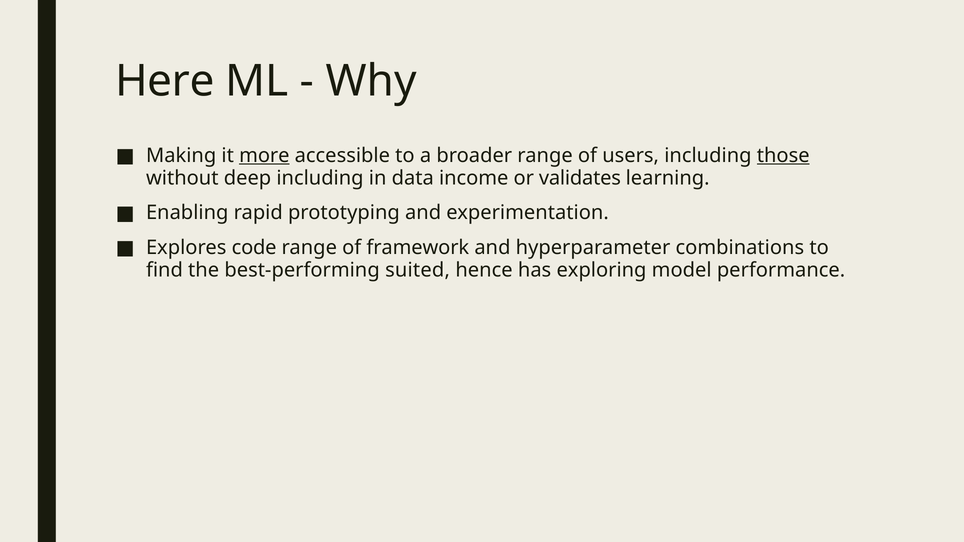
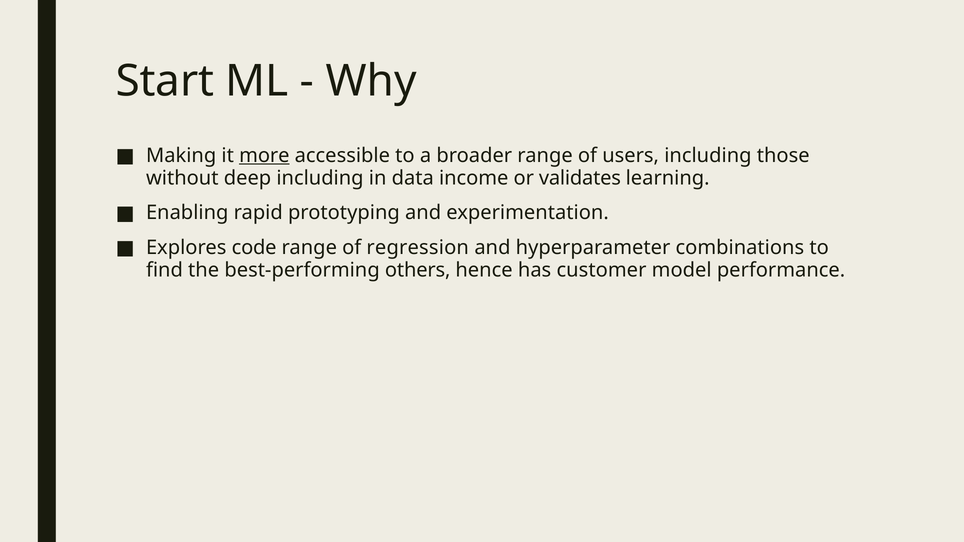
Here: Here -> Start
those underline: present -> none
framework: framework -> regression
suited: suited -> others
exploring: exploring -> customer
